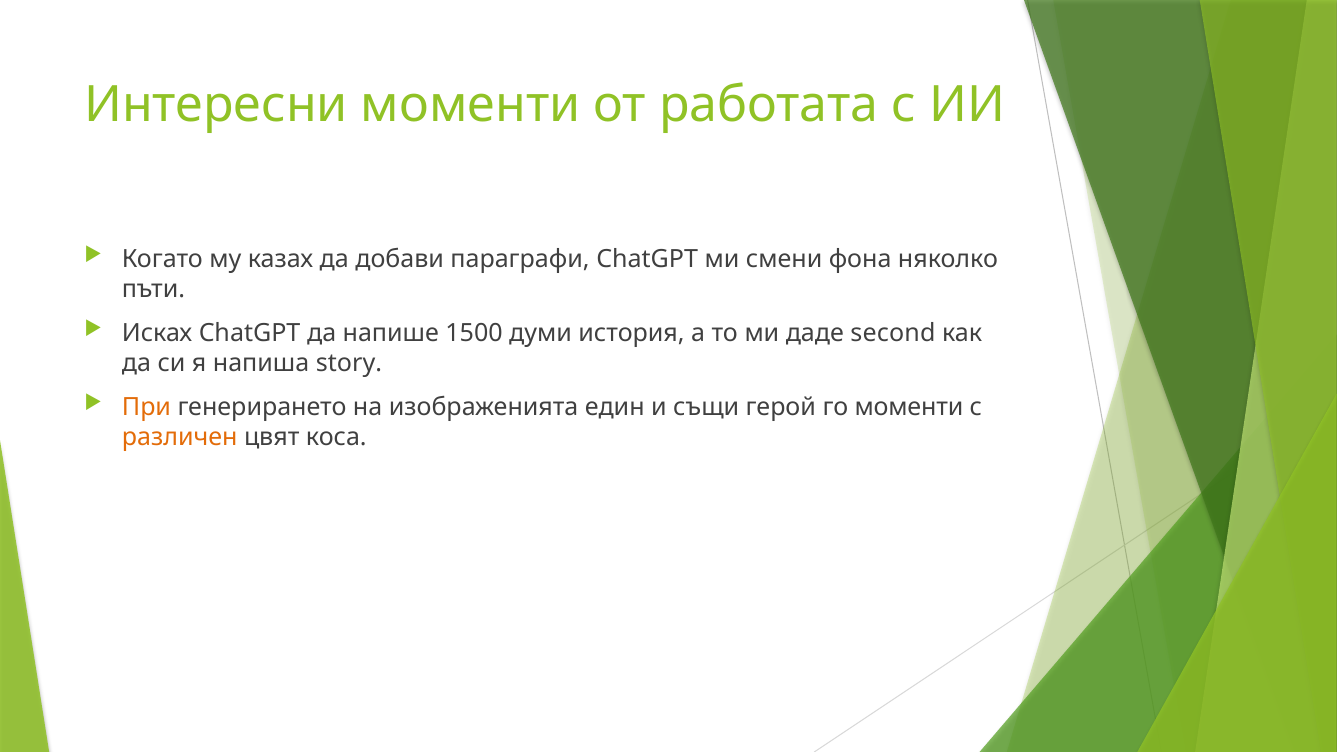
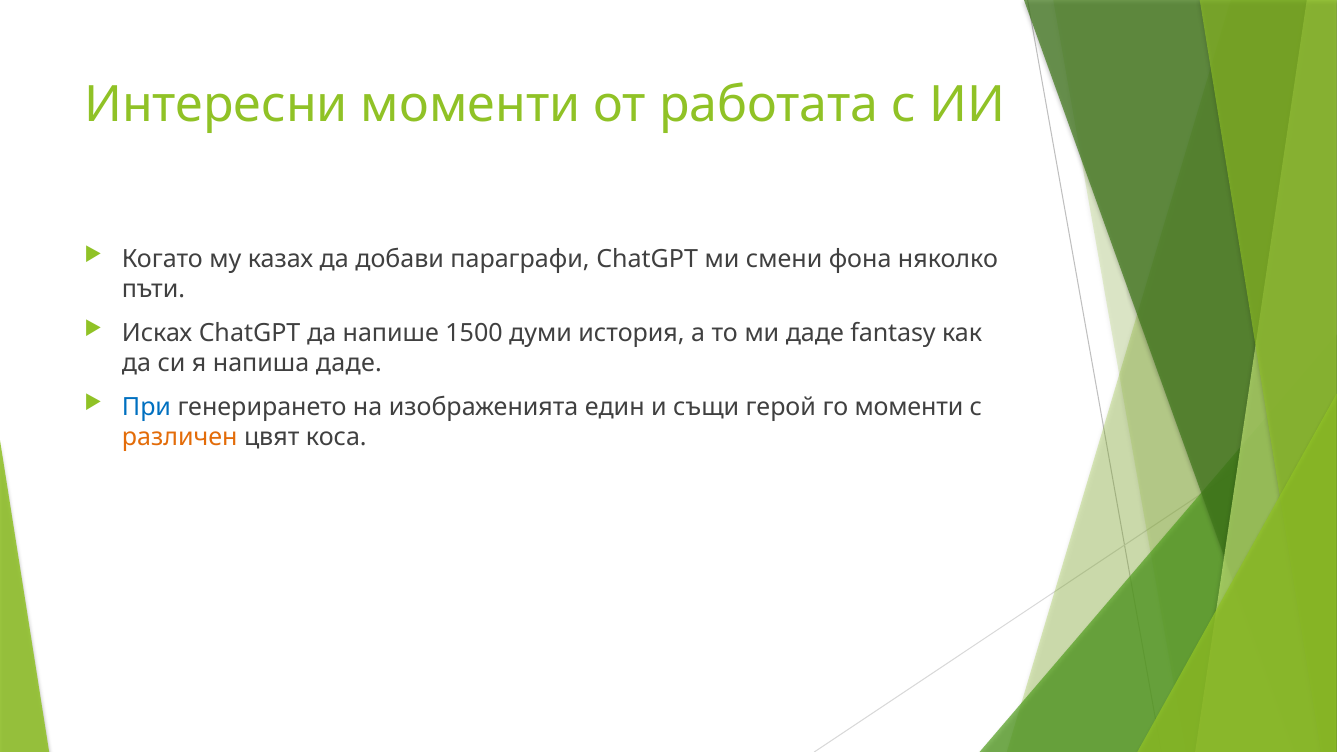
second: second -> fantasy
напиша story: story -> даде
При colour: orange -> blue
